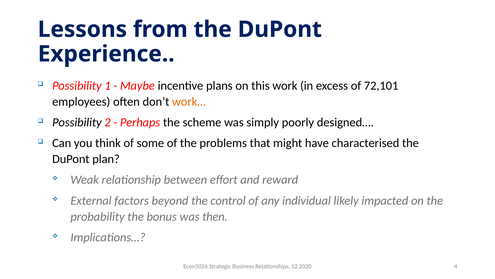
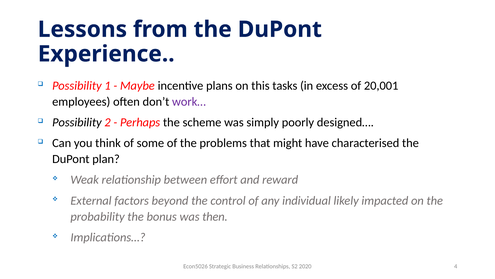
work: work -> tasks
72,101: 72,101 -> 20,001
work… colour: orange -> purple
